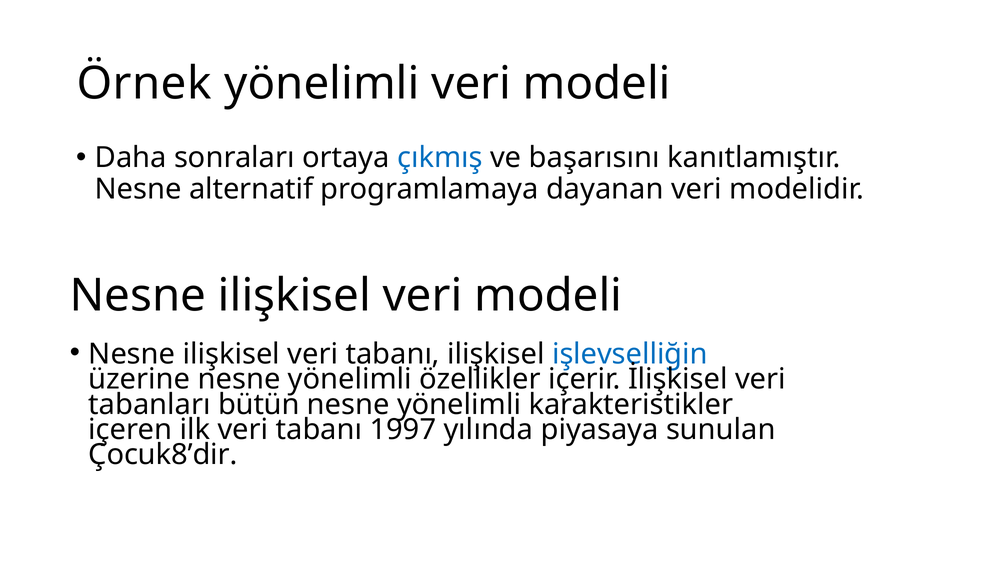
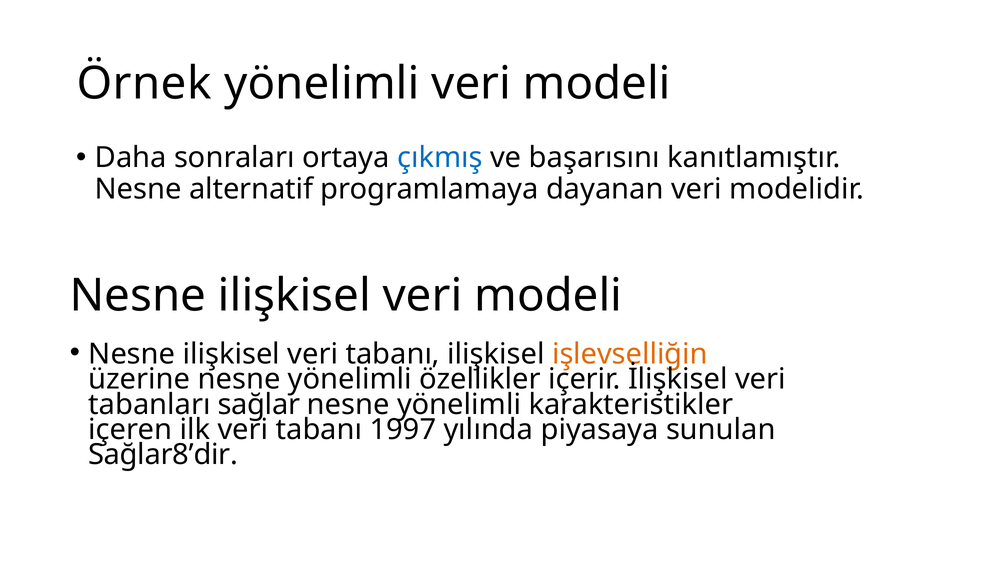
işlevselliğin colour: blue -> orange
bütün: bütün -> sağlar
Çocuk8’dir: Çocuk8’dir -> Sağlar8’dir
